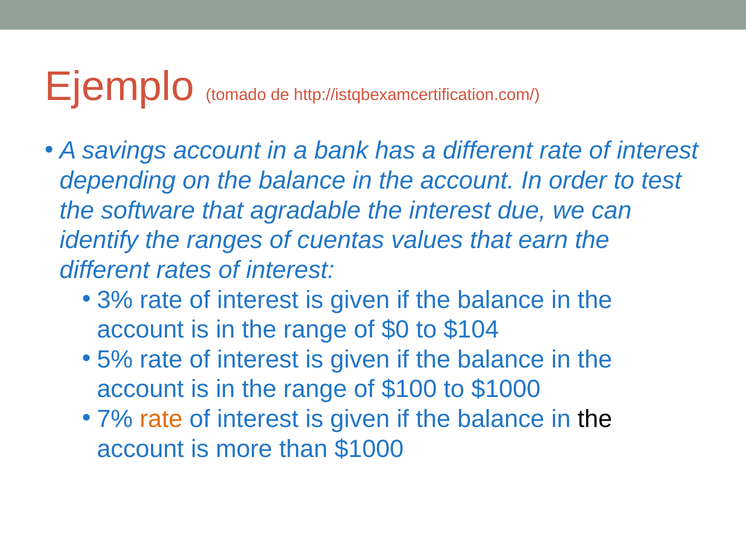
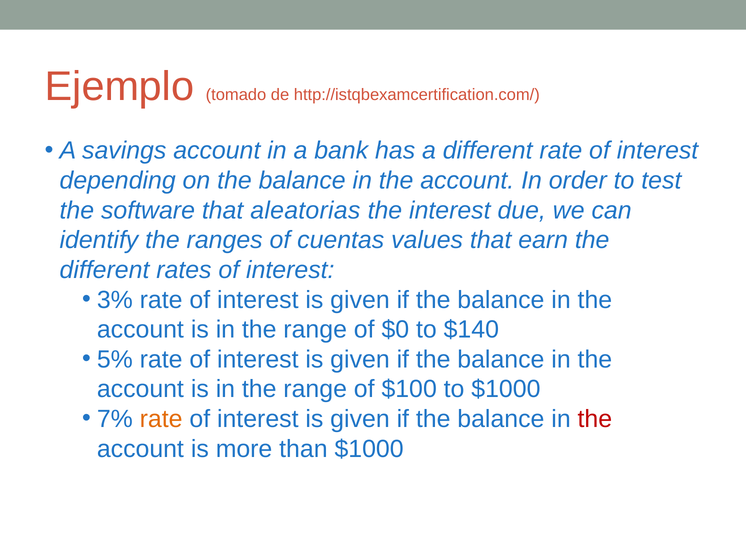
agradable: agradable -> aleatorias
$104: $104 -> $140
the at (595, 419) colour: black -> red
